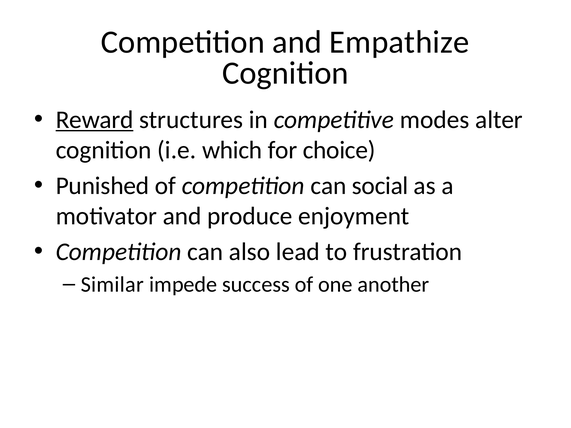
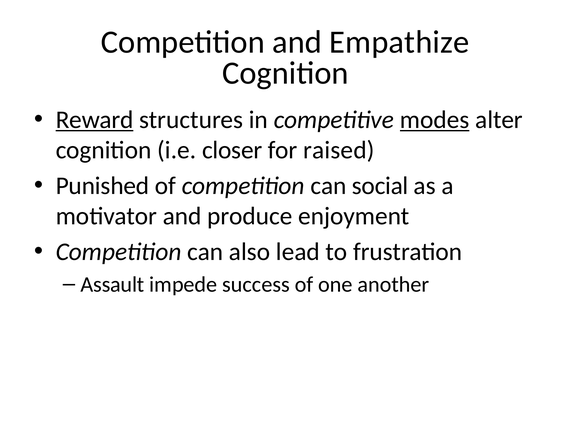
modes underline: none -> present
which: which -> closer
choice: choice -> raised
Similar: Similar -> Assault
